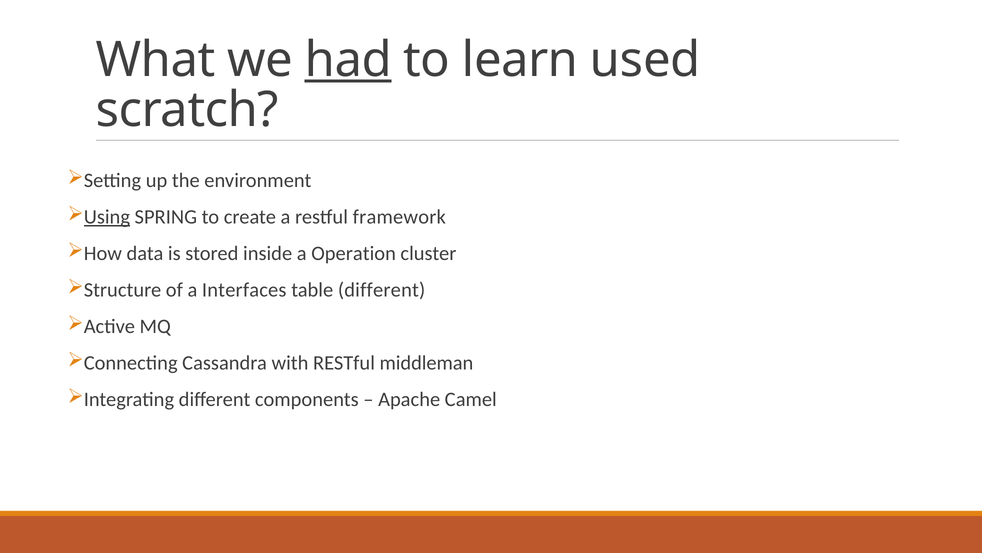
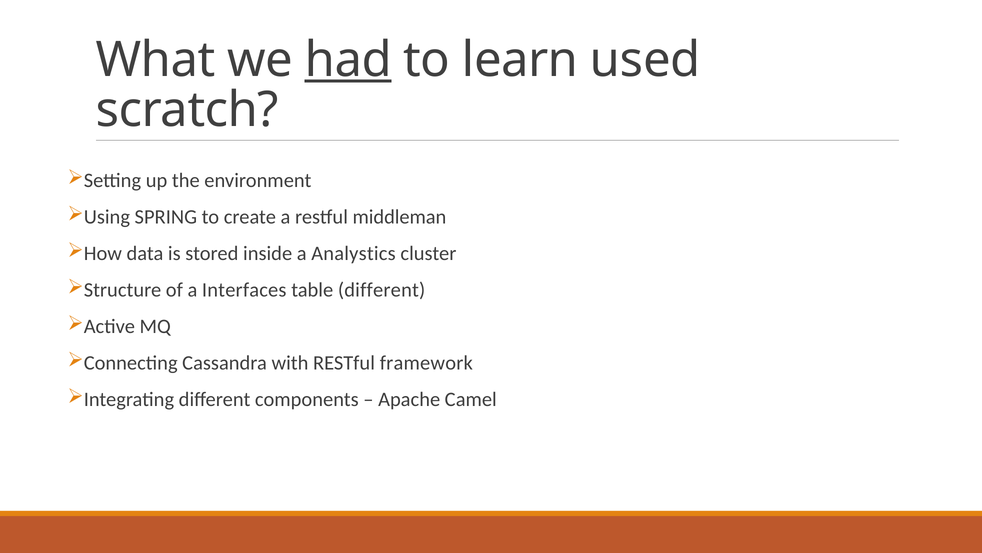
Using underline: present -> none
framework: framework -> middleman
Operation: Operation -> Analystics
middleman: middleman -> framework
